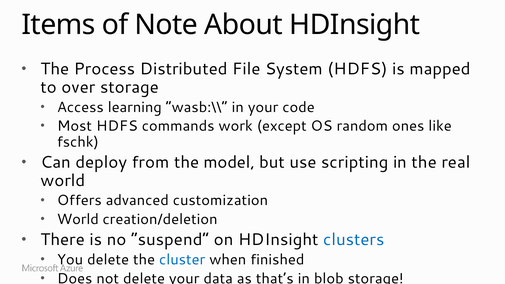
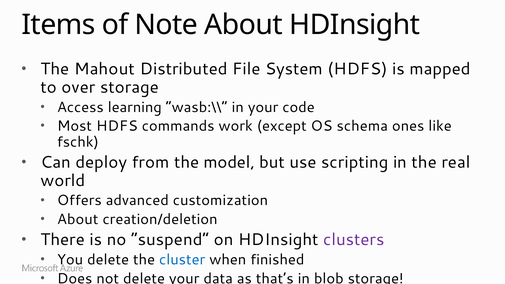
Process: Process -> Mahout
random: random -> schema
World at (78, 219): World -> About
clusters colour: blue -> purple
